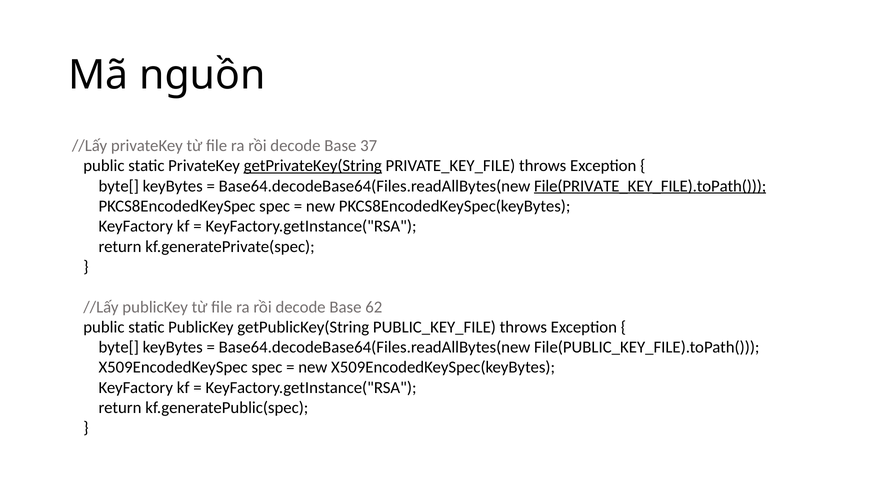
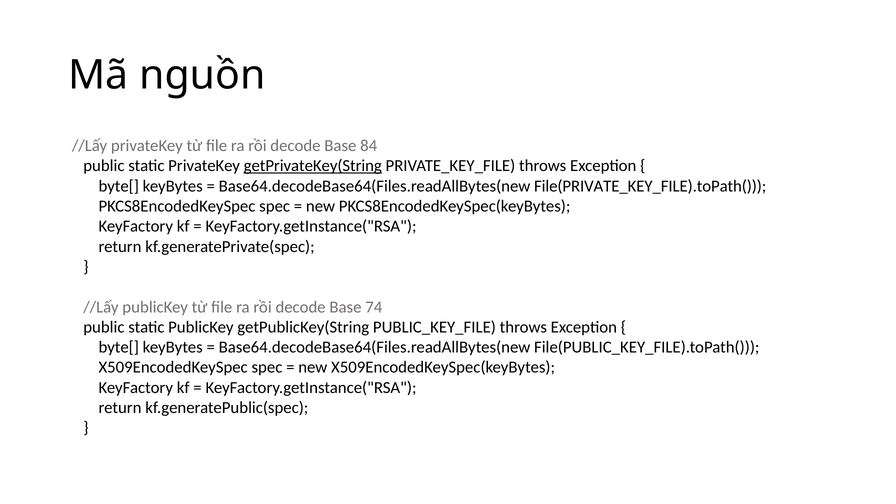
37: 37 -> 84
File(PRIVATE_KEY_FILE).toPath( underline: present -> none
62: 62 -> 74
